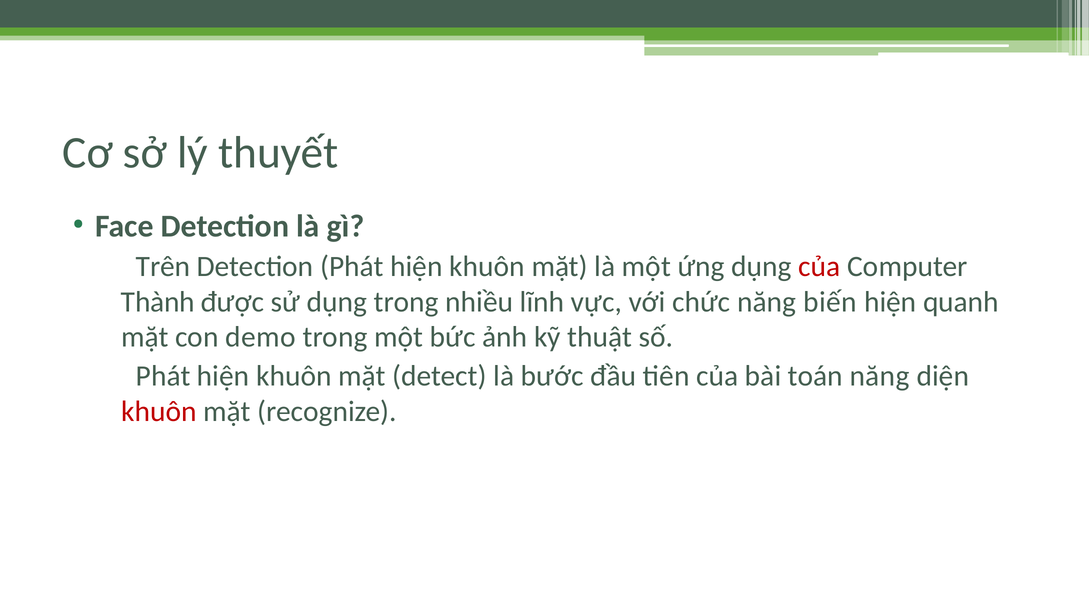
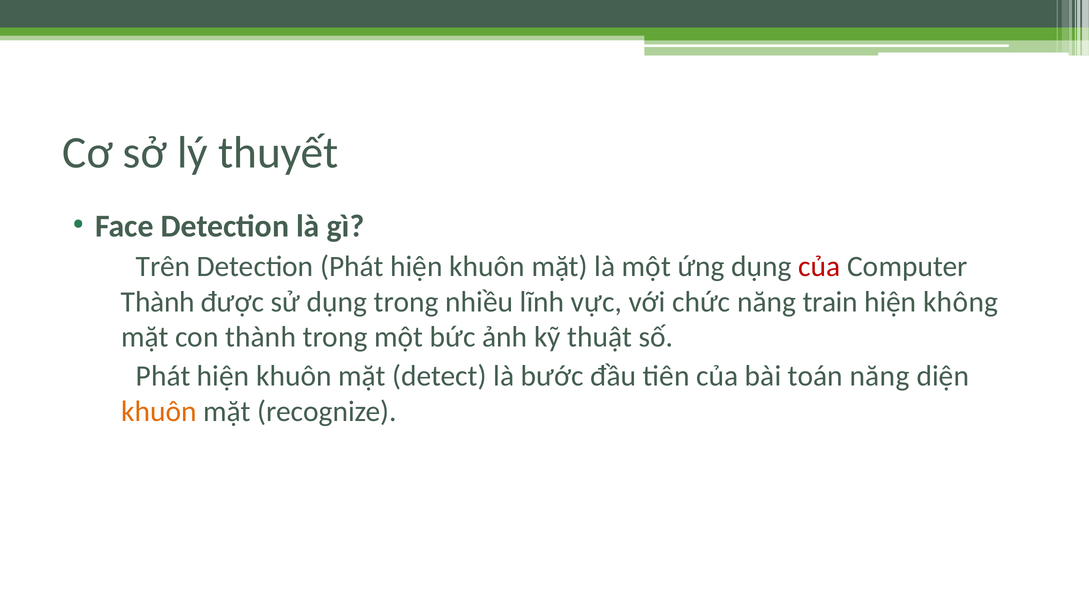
biến: biến -> train
quanh: quanh -> không
con demo: demo -> thành
khuôn at (159, 411) colour: red -> orange
